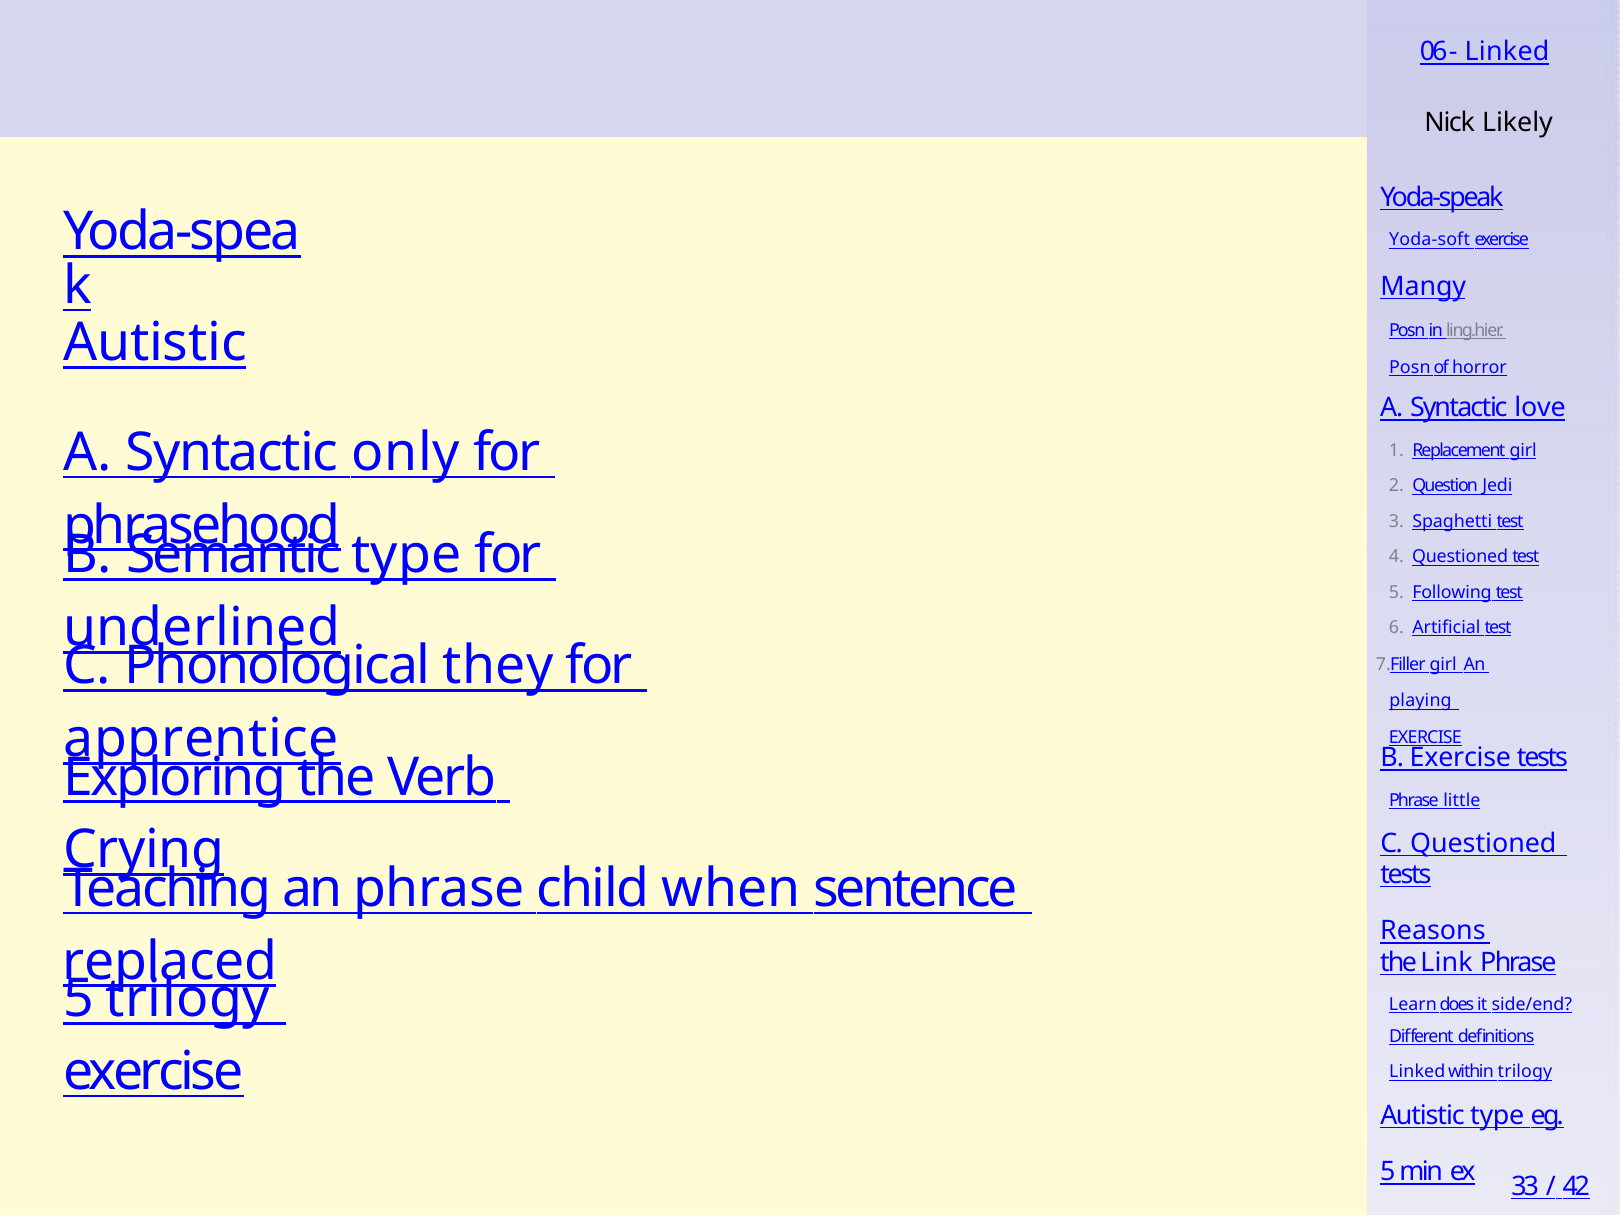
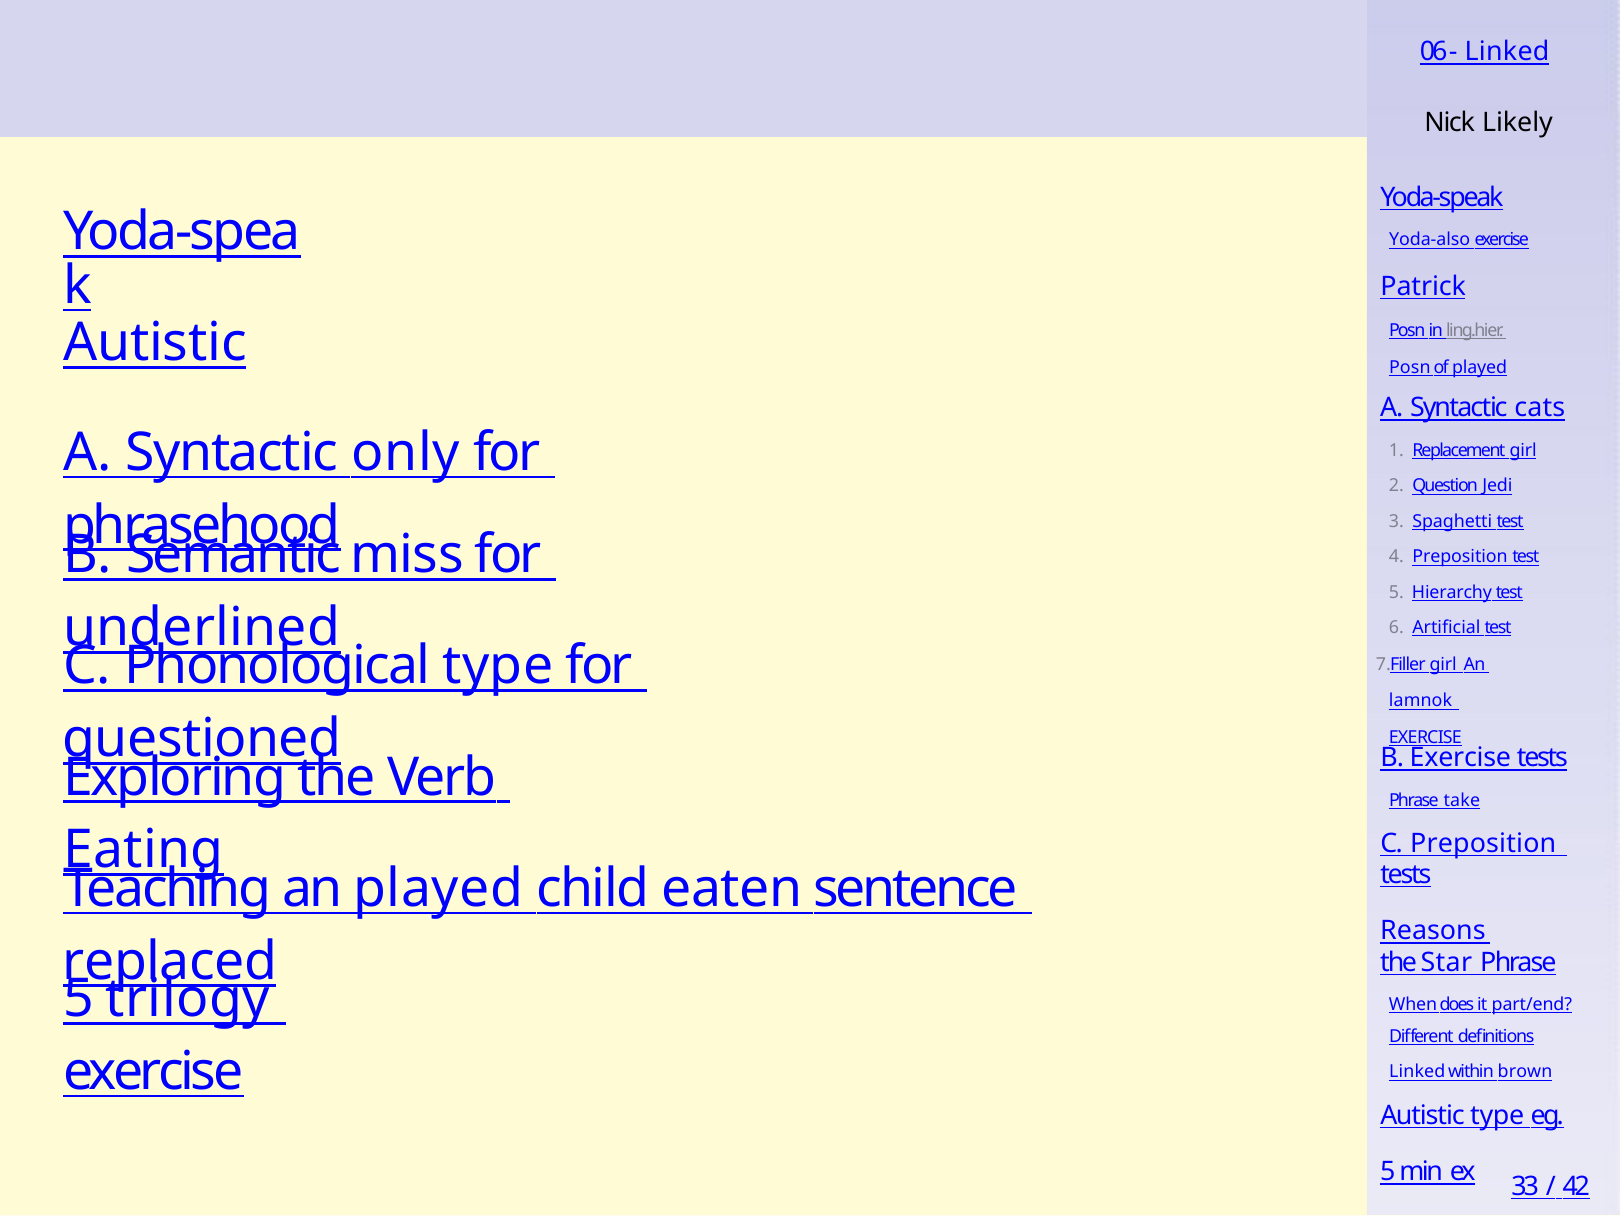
Yoda-soft: Yoda-soft -> Yoda-also
Mangy: Mangy -> Patrick
of horror: horror -> played
love: love -> cats
type at (406, 555): type -> miss
Questioned at (1460, 557): Questioned -> Preposition
Following: Following -> Hierarchy
Phonological they: they -> type
playing: playing -> lamnok
apprentice: apprentice -> questioned
little: little -> take
Crying: Crying -> Eating
C Questioned: Questioned -> Preposition
an phrase: phrase -> played
when: when -> eaten
Link: Link -> Star
Learn: Learn -> When
side/end: side/end -> part/end
within trilogy: trilogy -> brown
